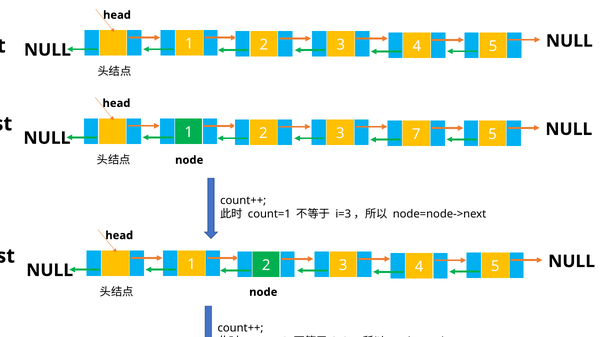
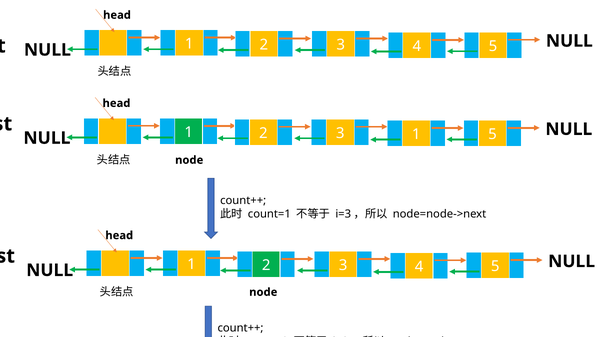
3 7: 7 -> 1
